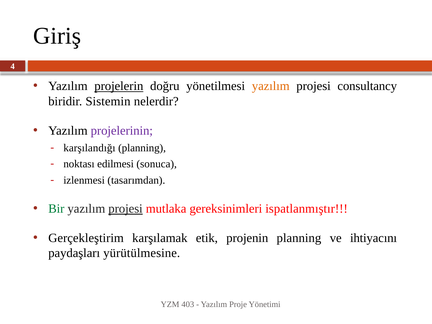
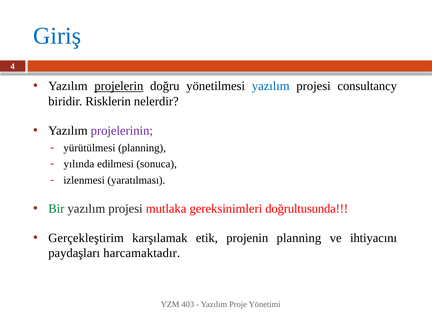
Giriş colour: black -> blue
yazılım at (271, 86) colour: orange -> blue
Sistemin: Sistemin -> Risklerin
karşılandığı: karşılandığı -> yürütülmesi
noktası: noktası -> yılında
tasarımdan: tasarımdan -> yaratılması
projesi at (126, 209) underline: present -> none
ispatlanmıştır: ispatlanmıştır -> doğrultusunda
yürütülmesine: yürütülmesine -> harcamaktadır
